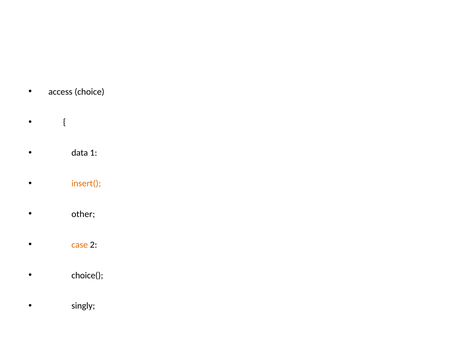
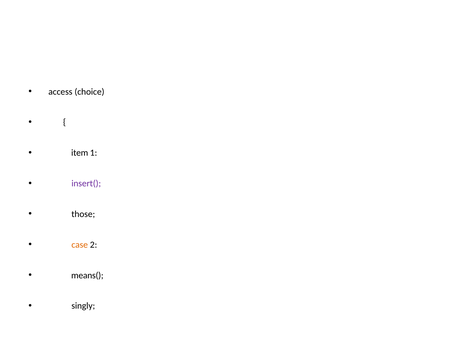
data: data -> item
insert( colour: orange -> purple
other: other -> those
choice(: choice( -> means(
